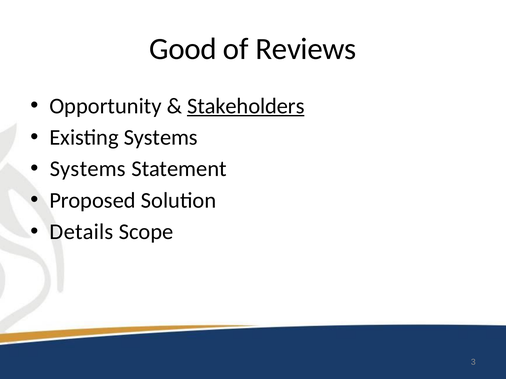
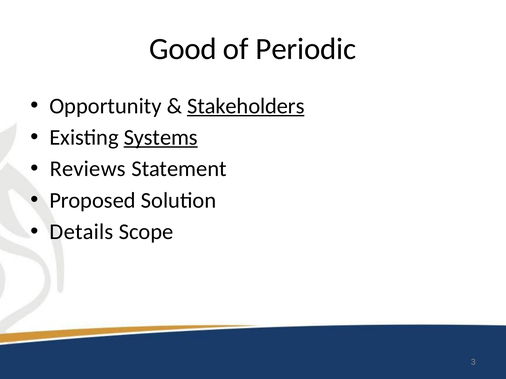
Reviews: Reviews -> Periodic
Systems at (161, 138) underline: none -> present
Systems at (88, 169): Systems -> Reviews
